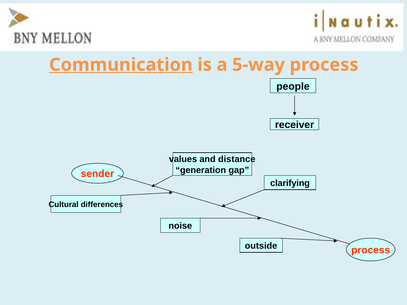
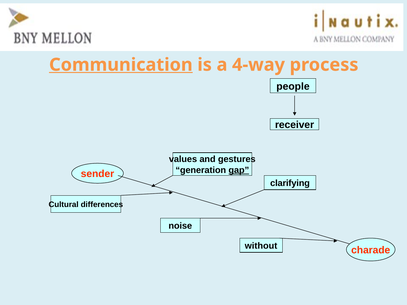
5-way: 5-way -> 4-way
distance: distance -> gestures
gap underline: none -> present
outside: outside -> without
process at (371, 250): process -> charade
